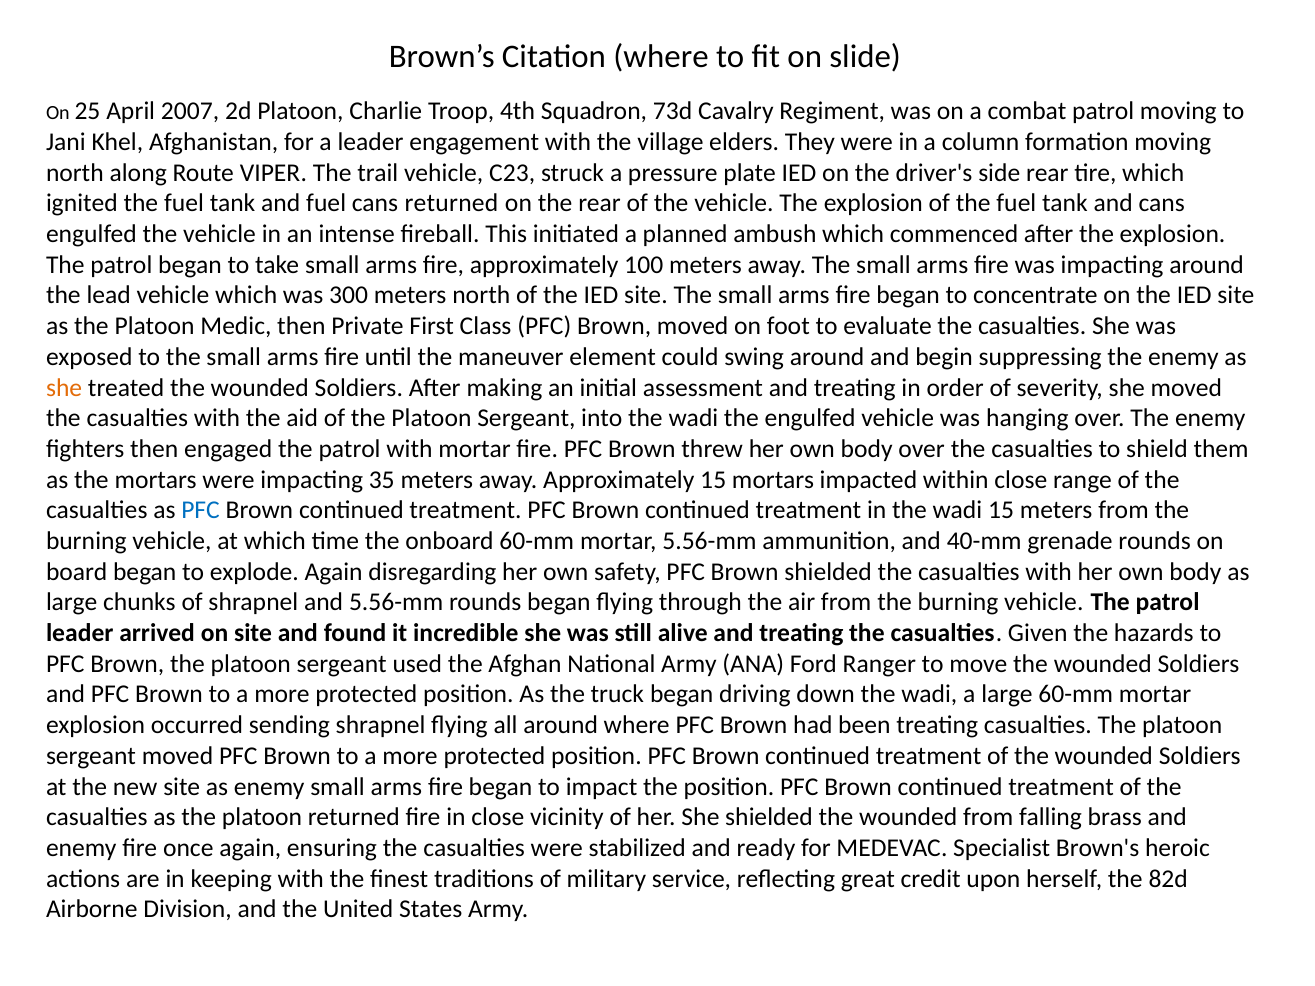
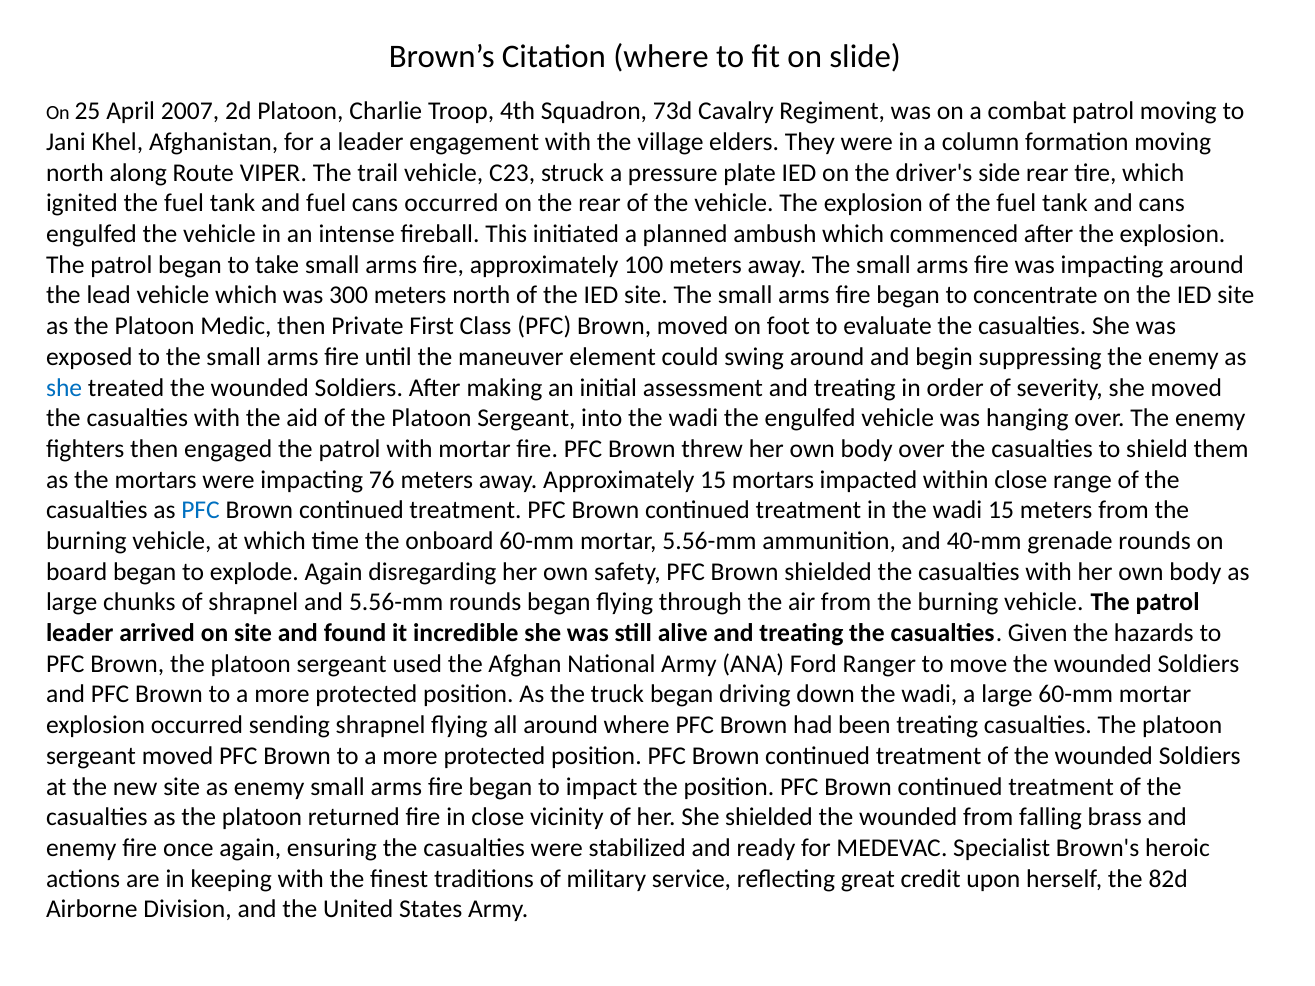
cans returned: returned -> occurred
she at (64, 388) colour: orange -> blue
35: 35 -> 76
